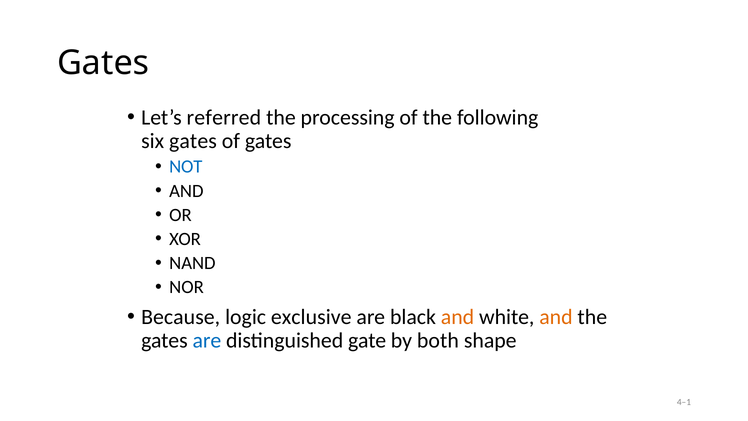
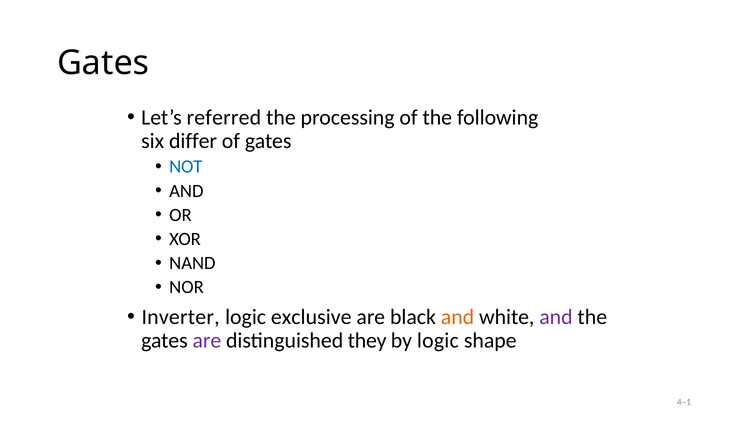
six gates: gates -> differ
Because: Because -> Inverter
and at (556, 317) colour: orange -> purple
are at (207, 340) colour: blue -> purple
gate: gate -> they
by both: both -> logic
